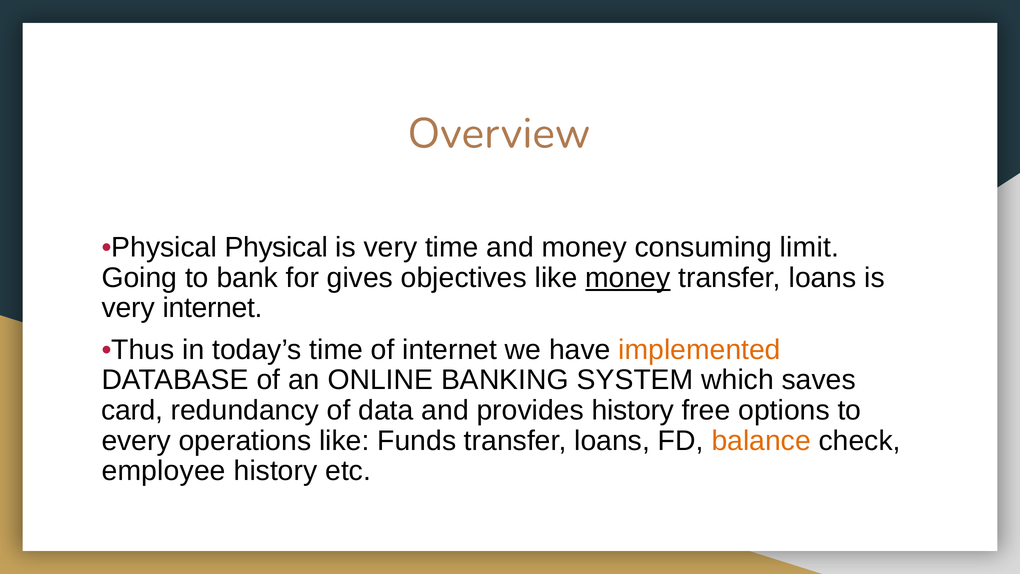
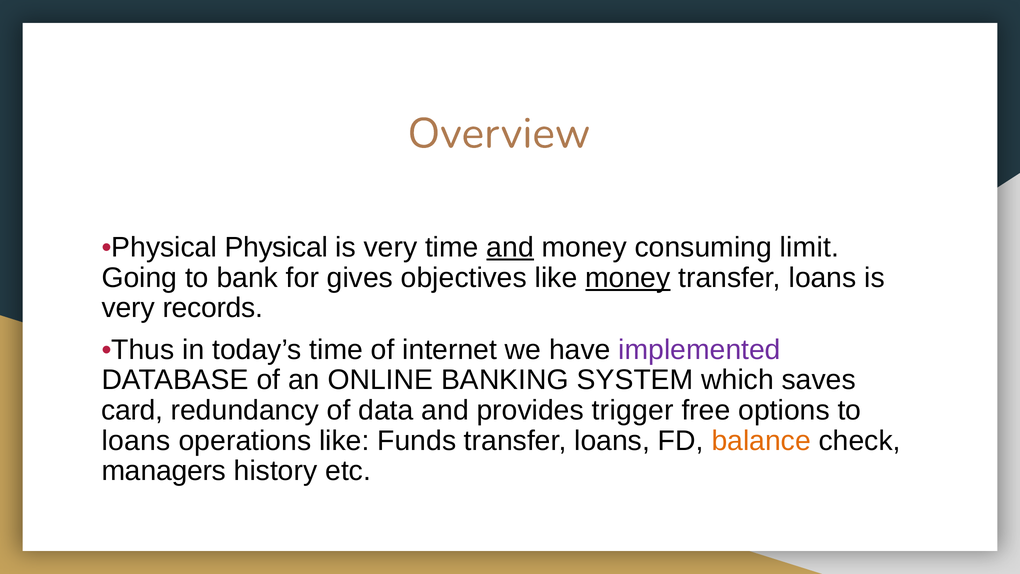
and at (510, 247) underline: none -> present
very internet: internet -> records
implemented colour: orange -> purple
provides history: history -> trigger
every at (136, 441): every -> loans
employee: employee -> managers
